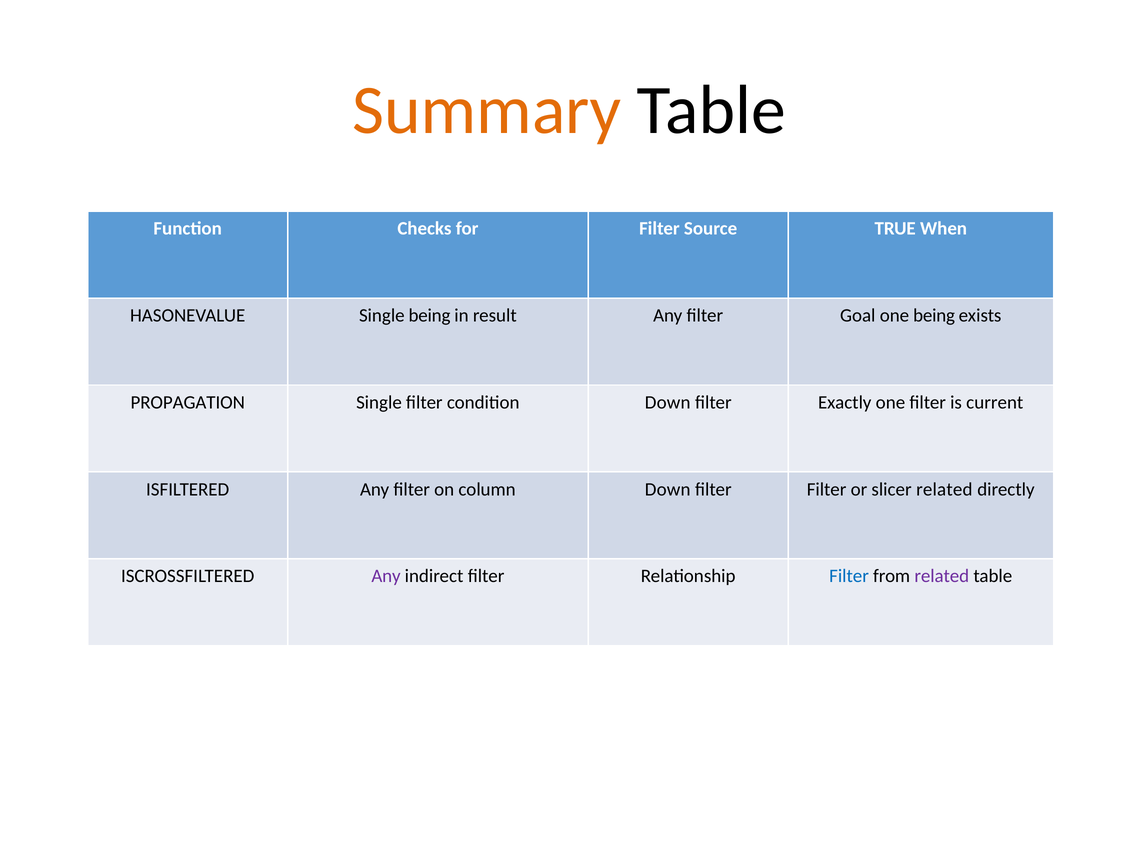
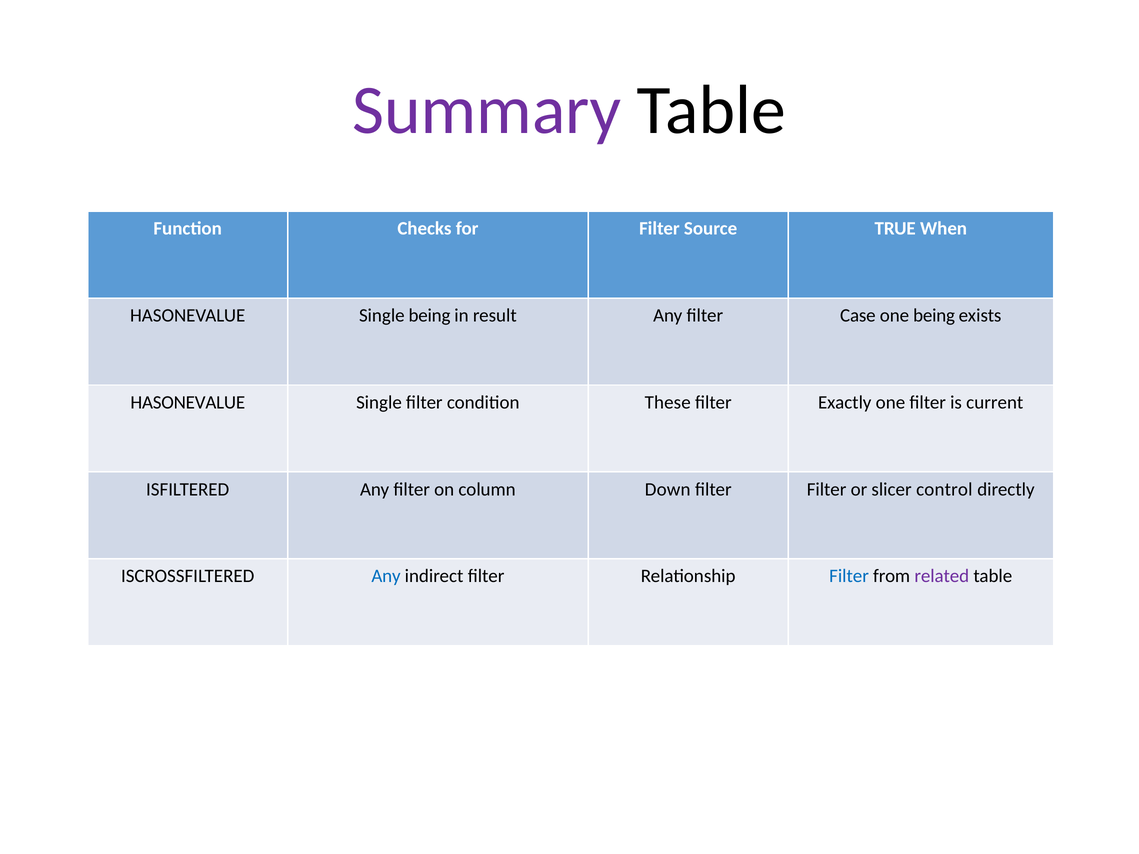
Summary colour: orange -> purple
Goal: Goal -> Case
PROPAGATION at (188, 403): PROPAGATION -> HASONEVALUE
condition Down: Down -> These
slicer related: related -> control
Any at (386, 576) colour: purple -> blue
